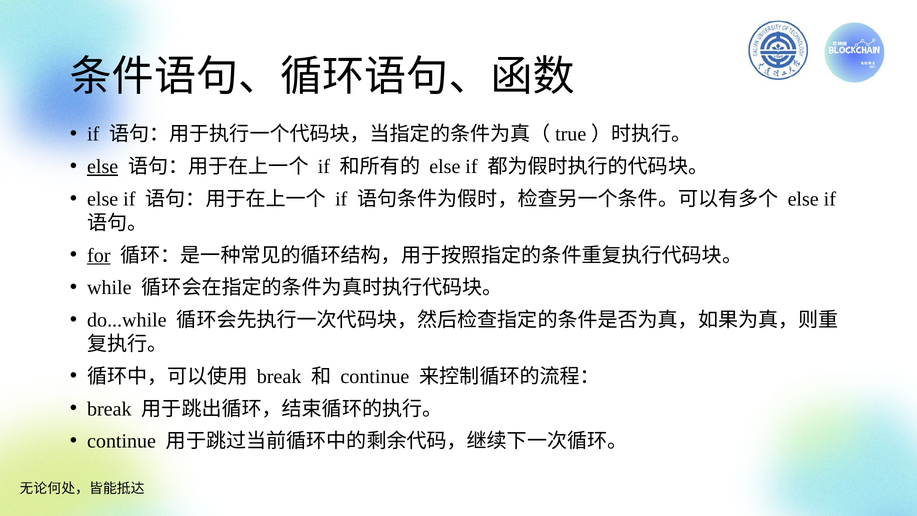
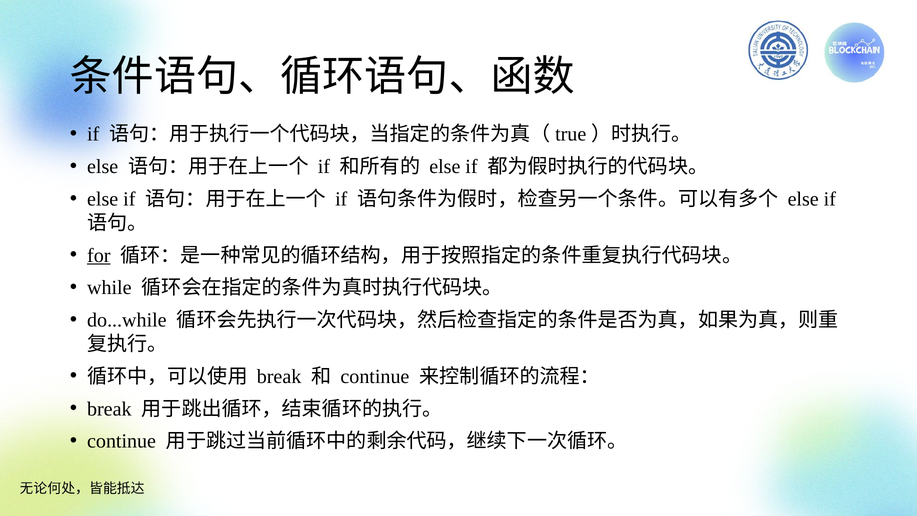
else at (103, 167) underline: present -> none
